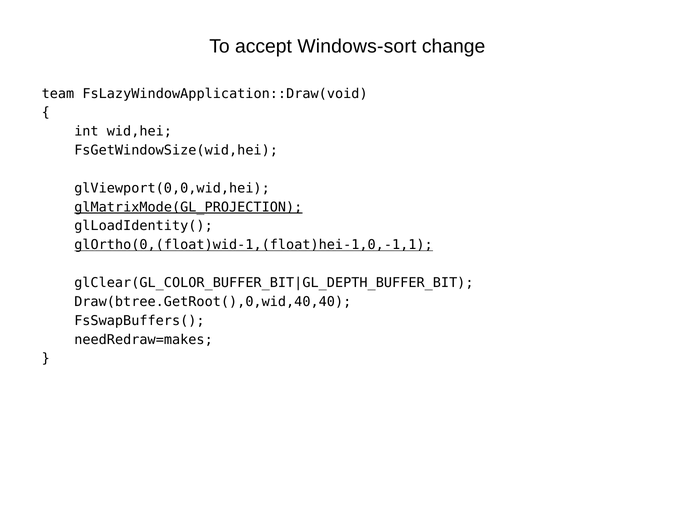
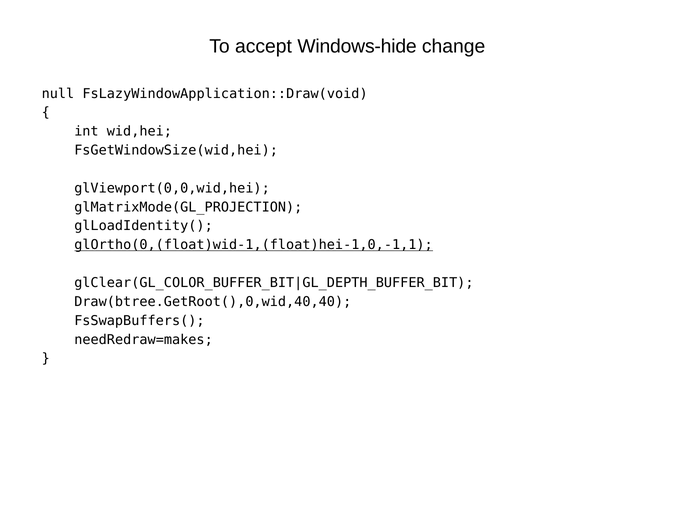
Windows-sort: Windows-sort -> Windows-hide
team: team -> null
glMatrixMode(GL_PROJECTION underline: present -> none
